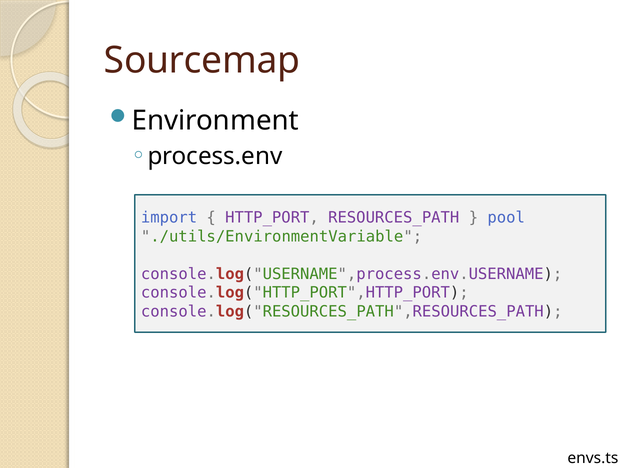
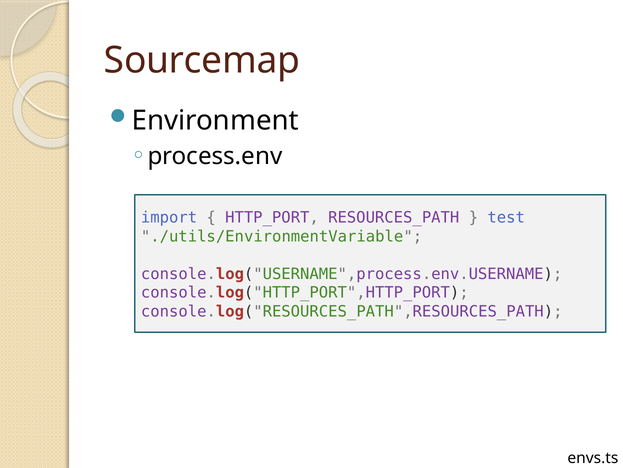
pool: pool -> test
